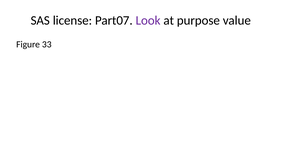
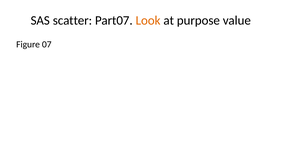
license: license -> scatter
Look colour: purple -> orange
33: 33 -> 07
